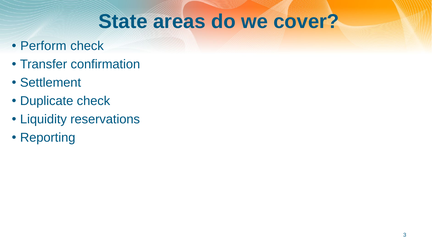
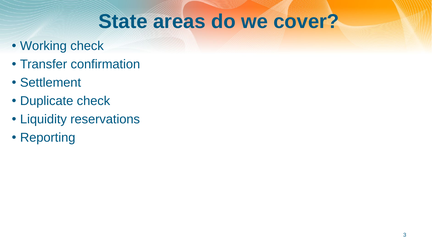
Perform: Perform -> Working
